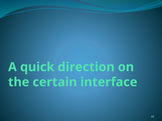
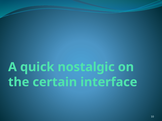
direction: direction -> nostalgic
